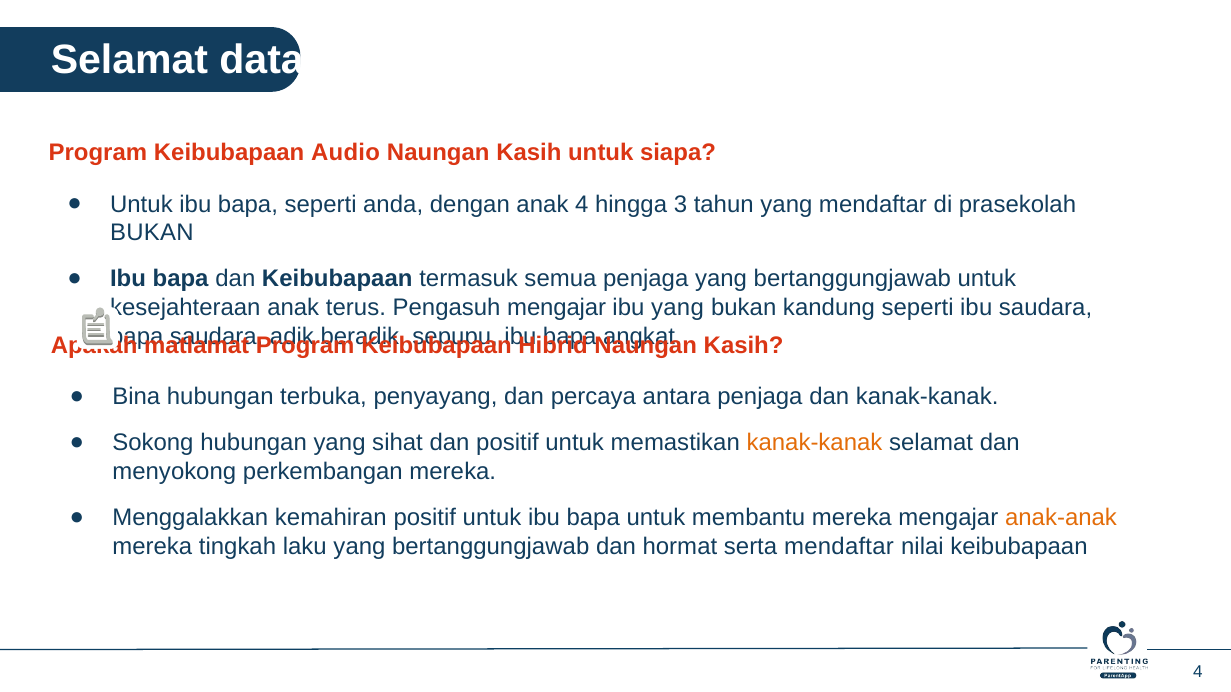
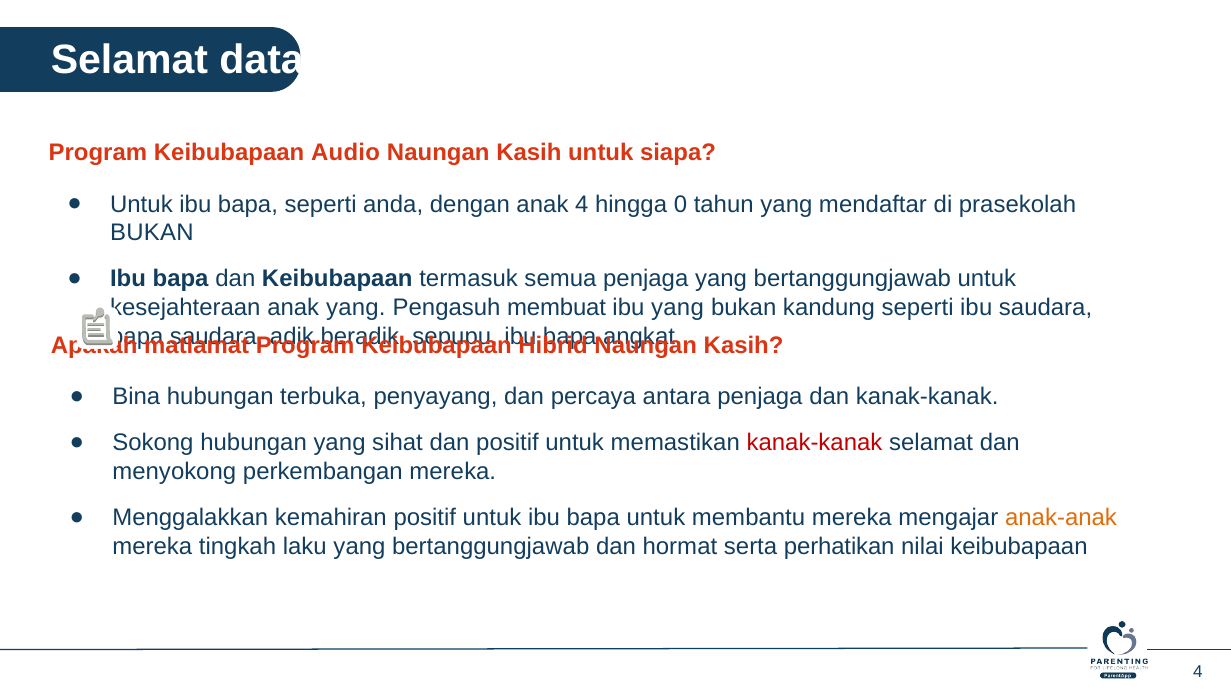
3: 3 -> 0
anak terus: terus -> yang
Pengasuh mengajar: mengajar -> membuat
kanak-kanak at (814, 443) colour: orange -> red
serta mendaftar: mendaftar -> perhatikan
